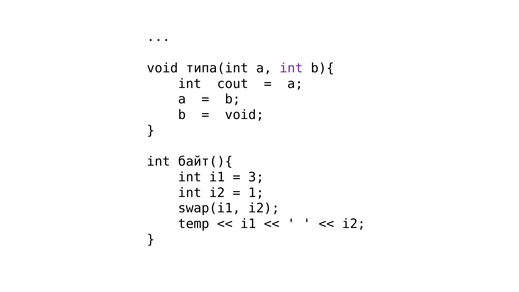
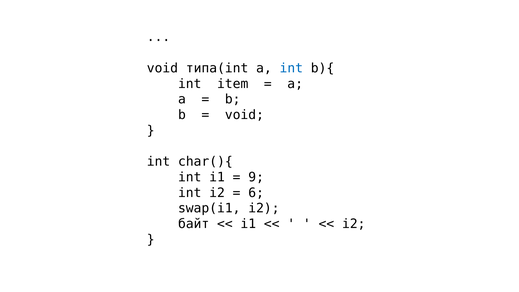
int at (291, 68) colour: purple -> blue
cout: cout -> item
байт(){: байт(){ -> char(){
3: 3 -> 9
1: 1 -> 6
temp: temp -> байт
